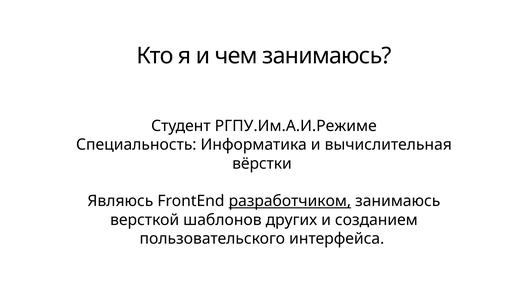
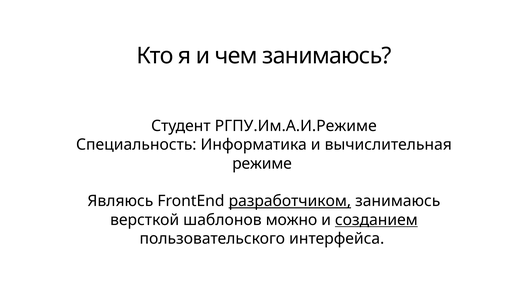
вёрстки: вёрстки -> режиме
других: других -> можно
созданием underline: none -> present
